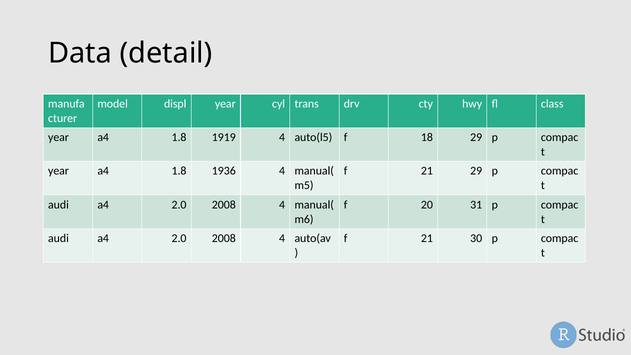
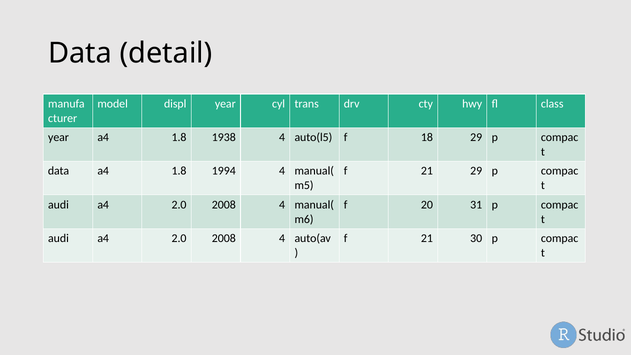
1919: 1919 -> 1938
year at (59, 171): year -> data
1936: 1936 -> 1994
